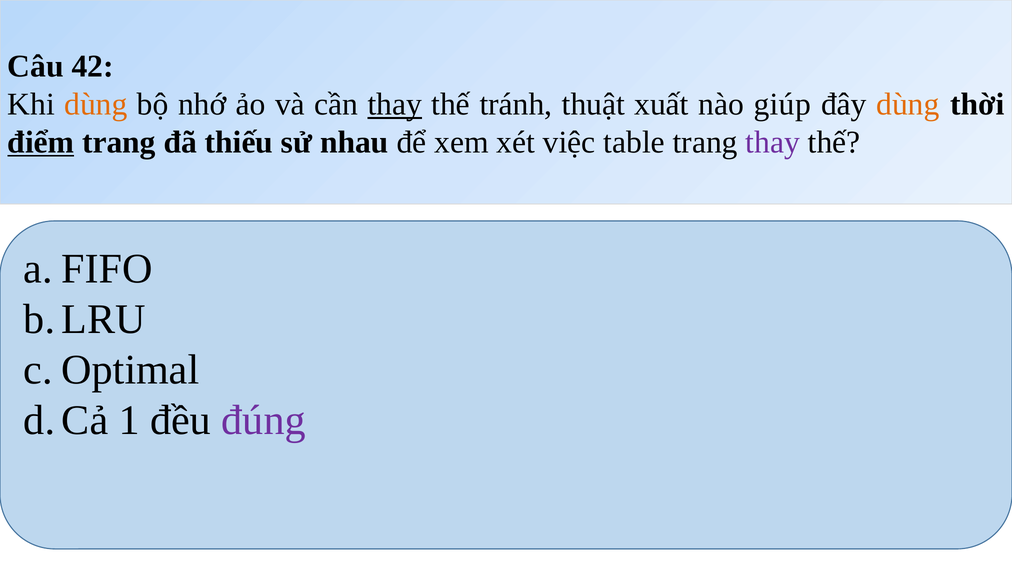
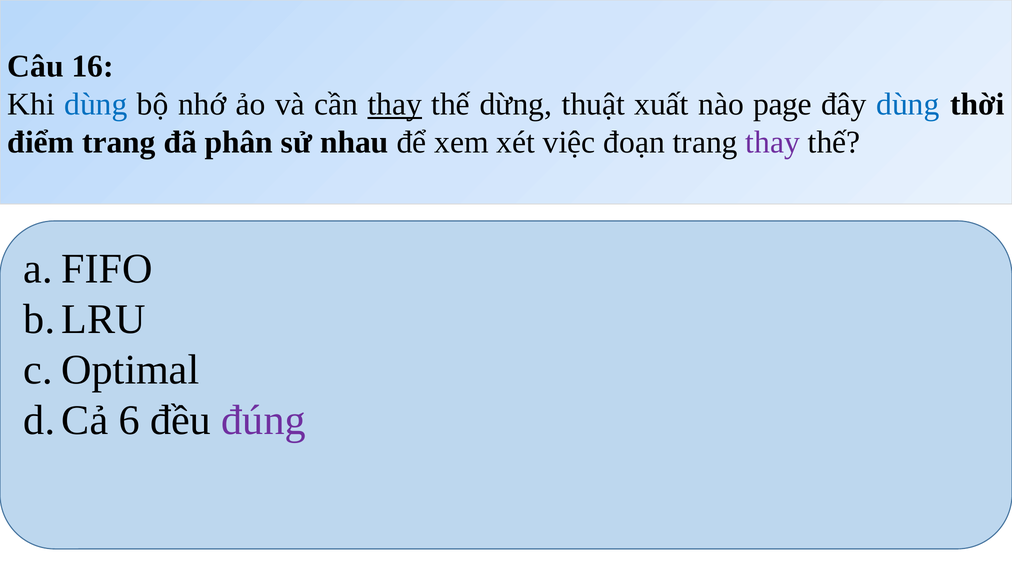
42: 42 -> 16
dùng at (96, 104) colour: orange -> blue
tránh: tránh -> dừng
giúp: giúp -> page
dùng at (908, 104) colour: orange -> blue
điểm underline: present -> none
thiếu: thiếu -> phân
table: table -> đoạn
1: 1 -> 6
